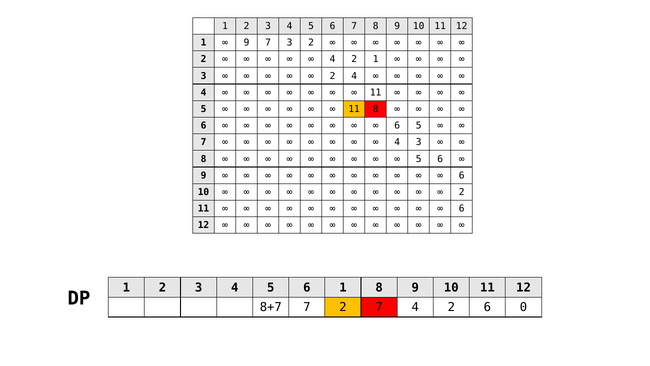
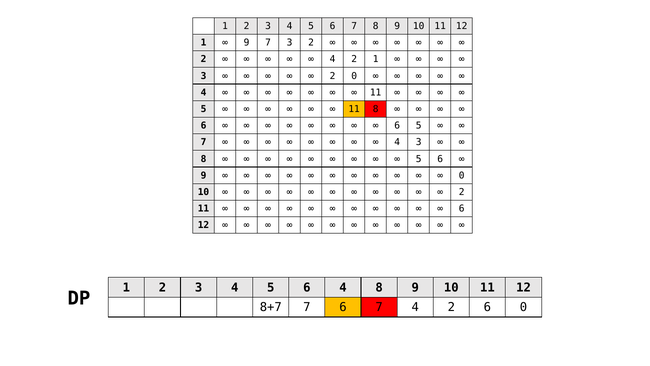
2 4: 4 -> 0
6 at (462, 175): 6 -> 0
6 1: 1 -> 4
7 2: 2 -> 6
